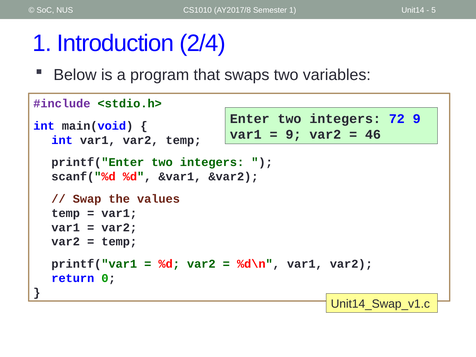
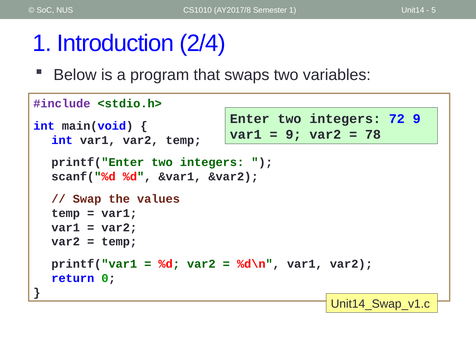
46: 46 -> 78
